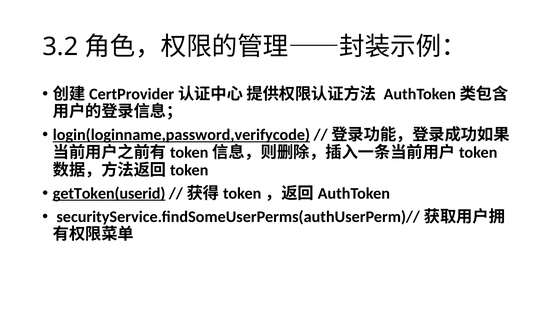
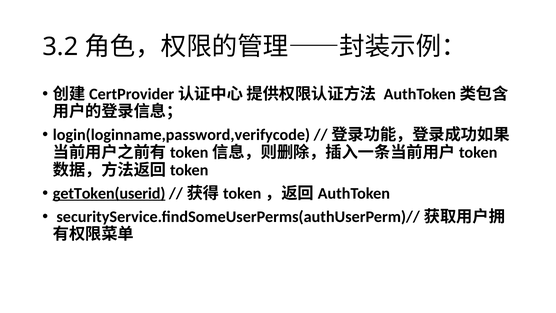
login(loginname,password,verifycode underline: present -> none
